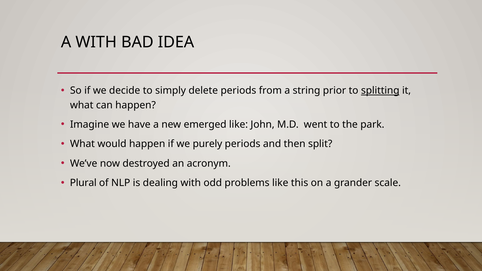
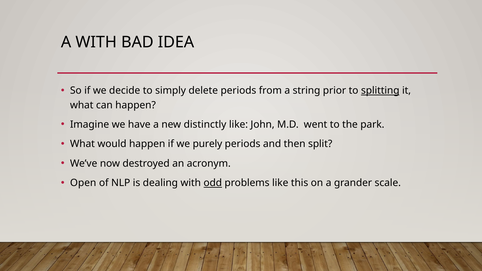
emerged: emerged -> distinctly
Plural: Plural -> Open
odd underline: none -> present
